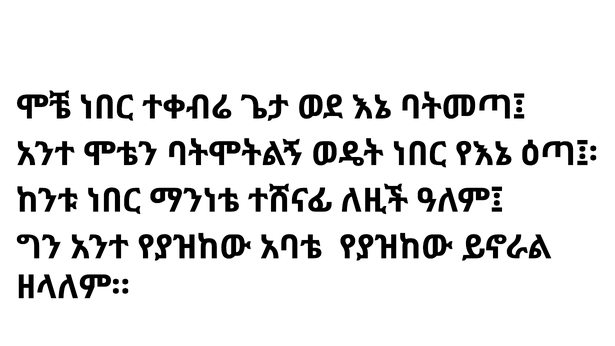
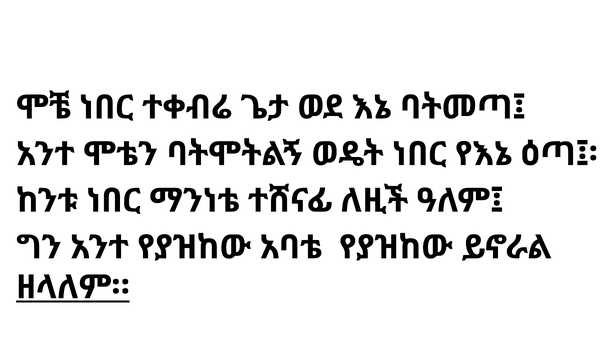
ዘላለም። underline: none -> present
